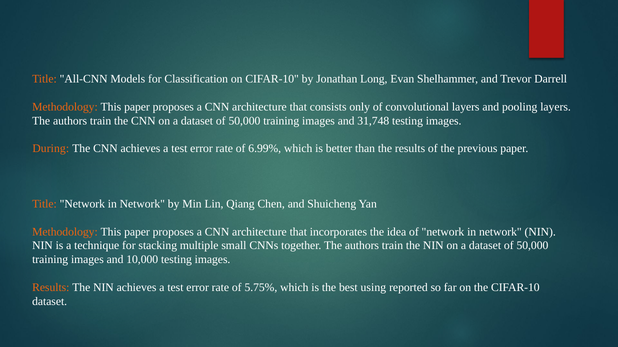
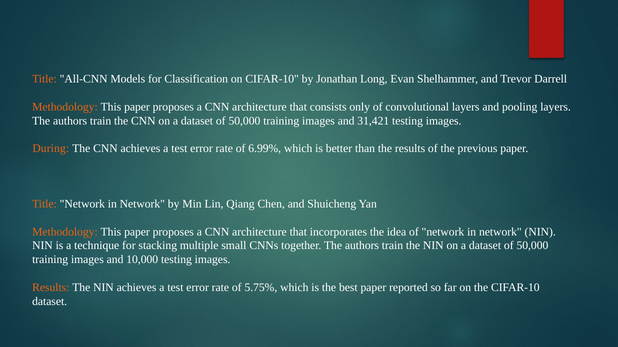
31,748: 31,748 -> 31,421
best using: using -> paper
